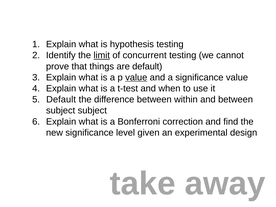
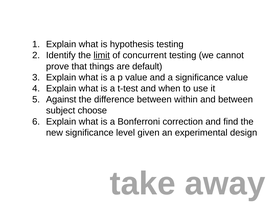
value at (136, 77) underline: present -> none
Default at (61, 100): Default -> Against
subject subject: subject -> choose
